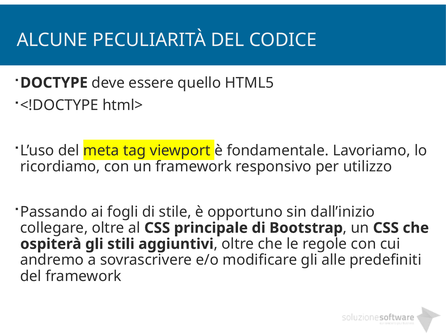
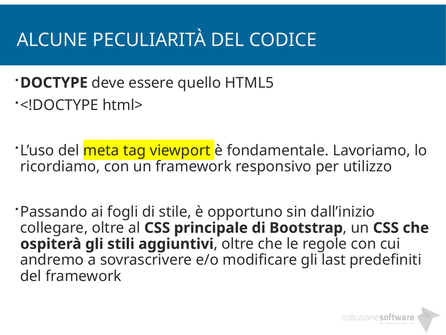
alle: alle -> last
